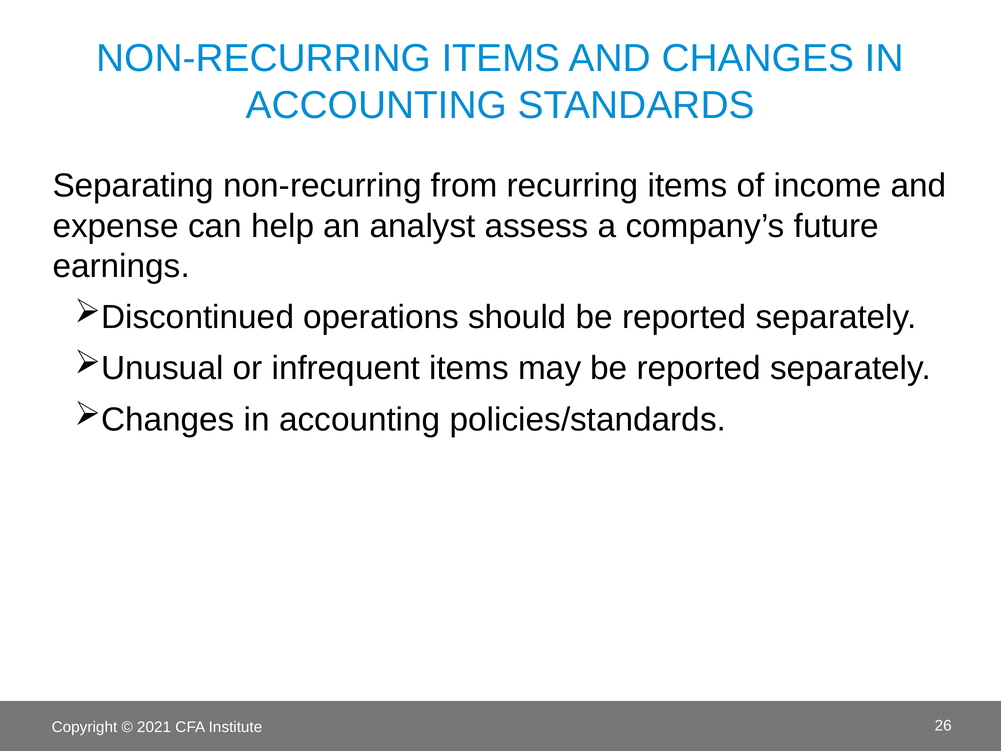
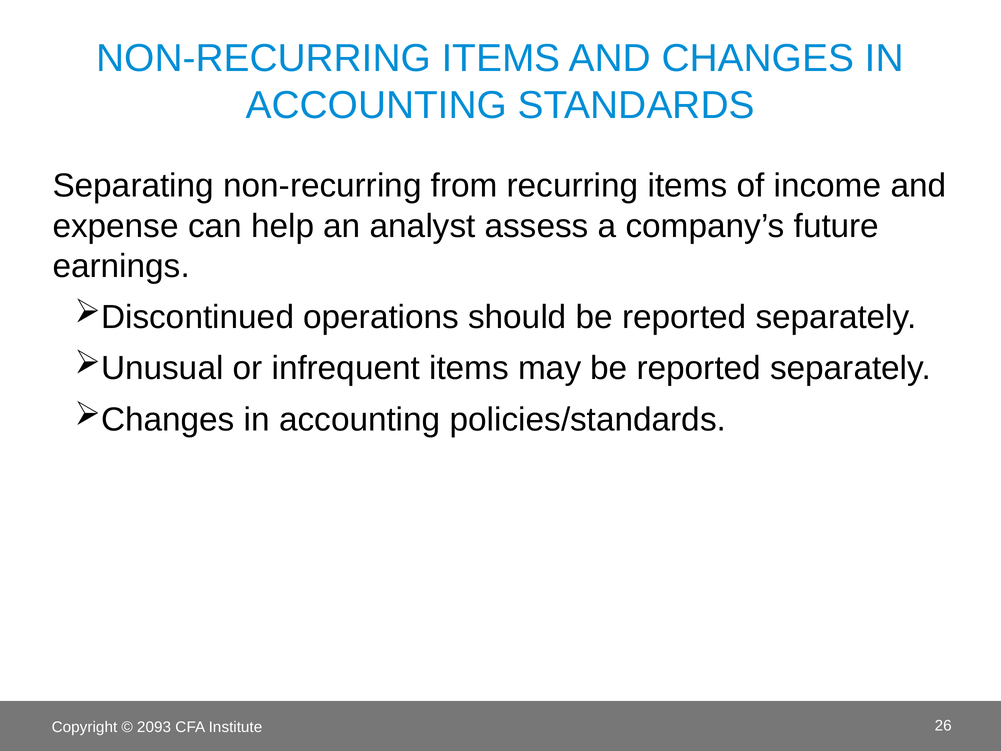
2021: 2021 -> 2093
